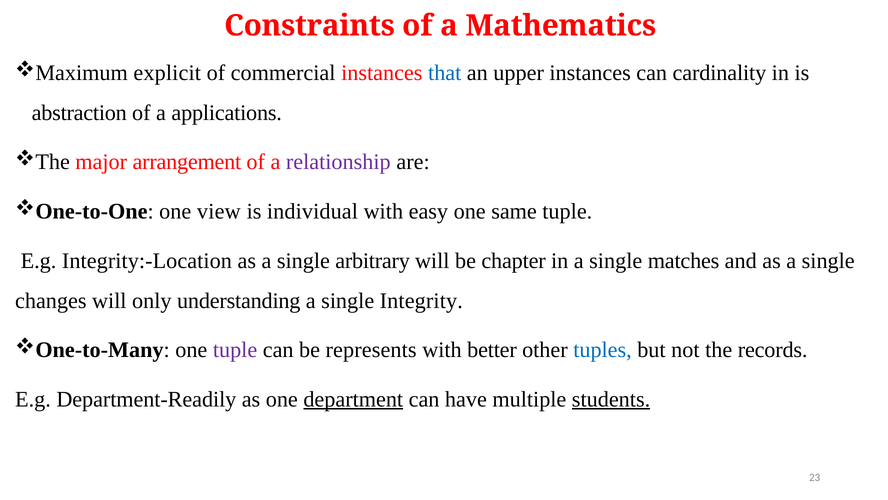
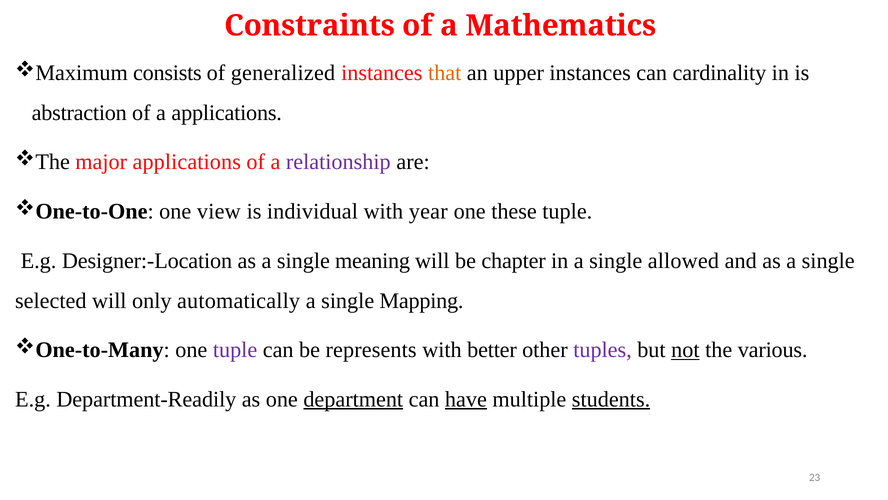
explicit: explicit -> consists
commercial: commercial -> generalized
that colour: blue -> orange
major arrangement: arrangement -> applications
easy: easy -> year
same: same -> these
Integrity:-Location: Integrity:-Location -> Designer:-Location
arbitrary: arbitrary -> meaning
matches: matches -> allowed
changes: changes -> selected
understanding: understanding -> automatically
Integrity: Integrity -> Mapping
tuples colour: blue -> purple
not underline: none -> present
records: records -> various
have underline: none -> present
